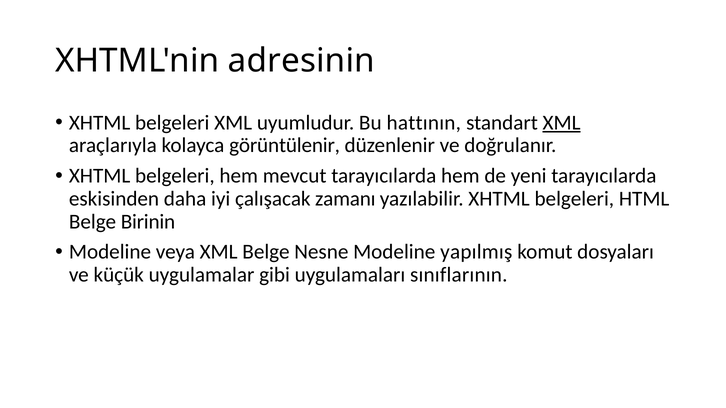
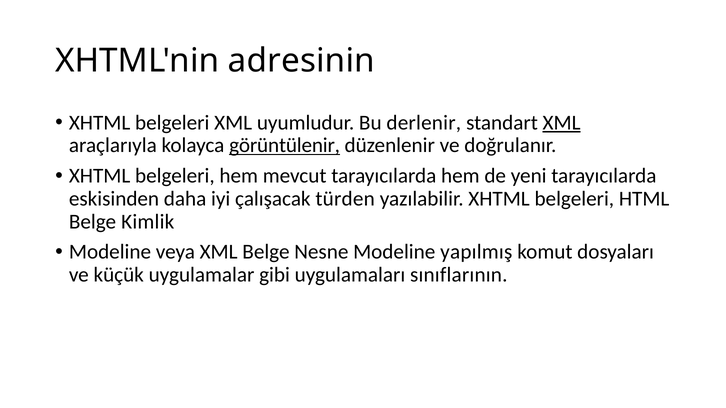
hattının: hattının -> derlenir
görüntülenir underline: none -> present
zamanı: zamanı -> türden
Birinin: Birinin -> Kimlik
